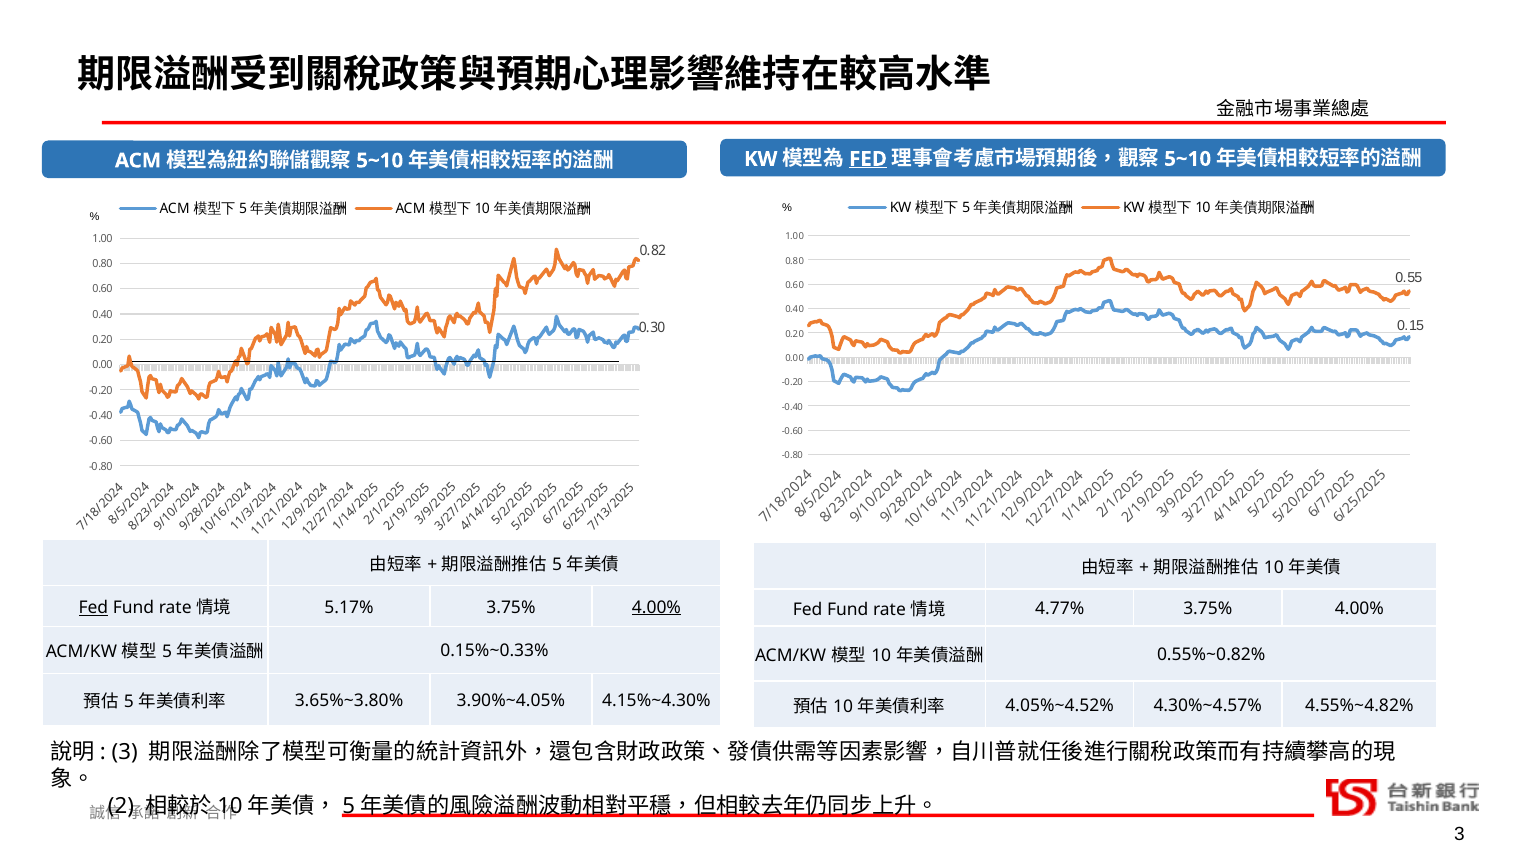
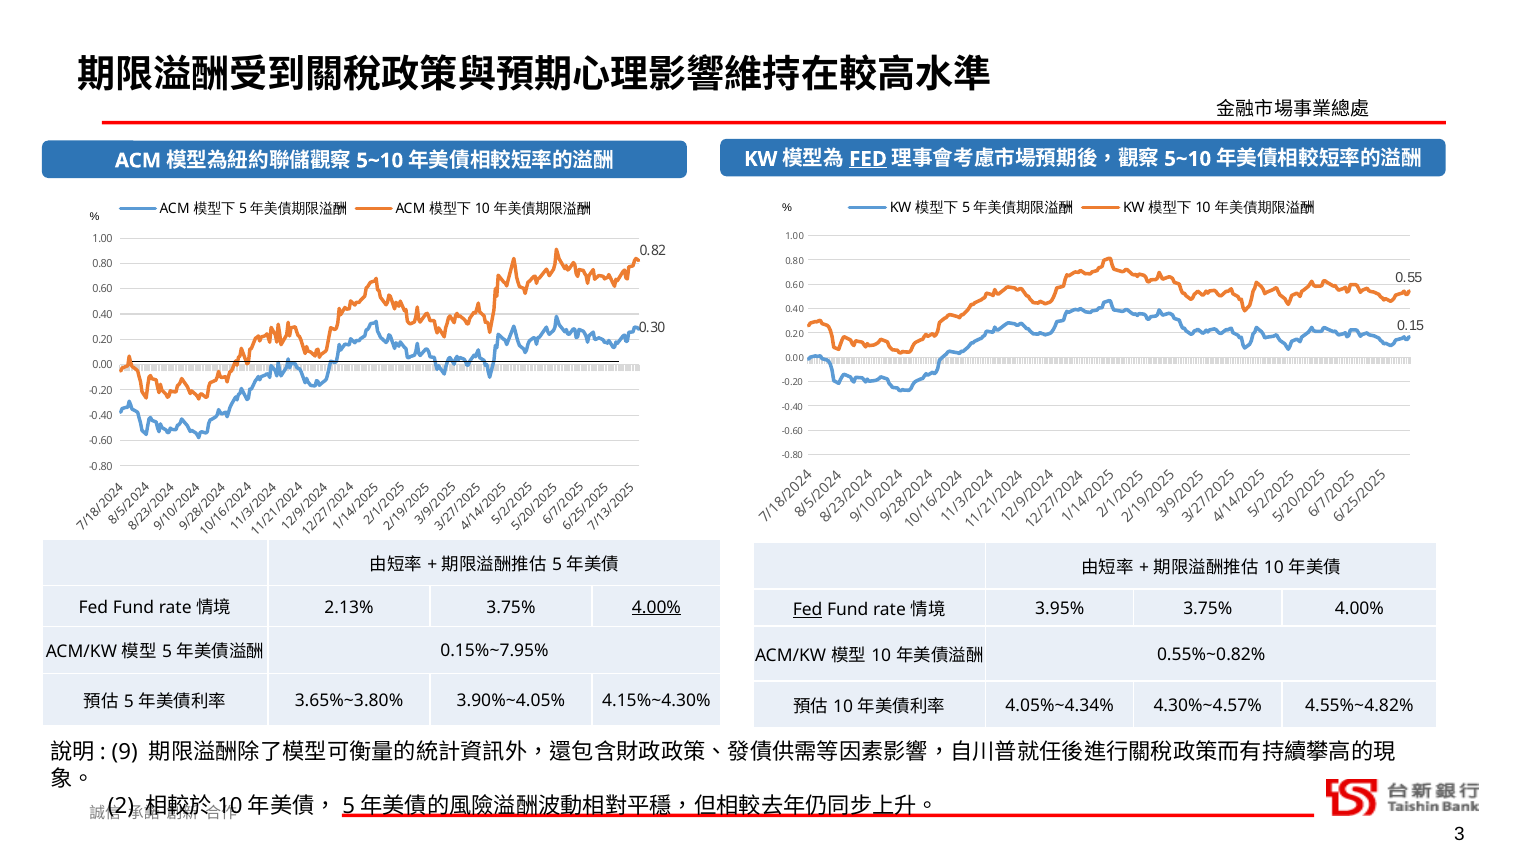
Fed at (93, 608) underline: present -> none
5.17%: 5.17% -> 2.13%
Fed at (808, 610) underline: none -> present
4.77%: 4.77% -> 3.95%
0.15%~0.33%: 0.15%~0.33% -> 0.15%~7.95%
4.05%~4.52%: 4.05%~4.52% -> 4.05%~4.34%
3 at (125, 753): 3 -> 9
